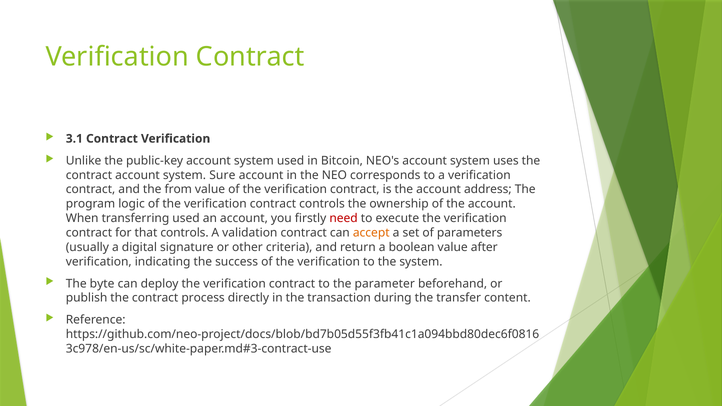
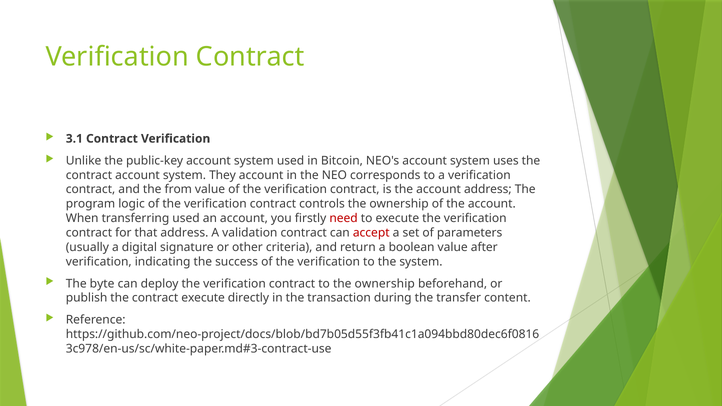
Sure: Sure -> They
that controls: controls -> address
accept colour: orange -> red
to the parameter: parameter -> ownership
contract process: process -> execute
